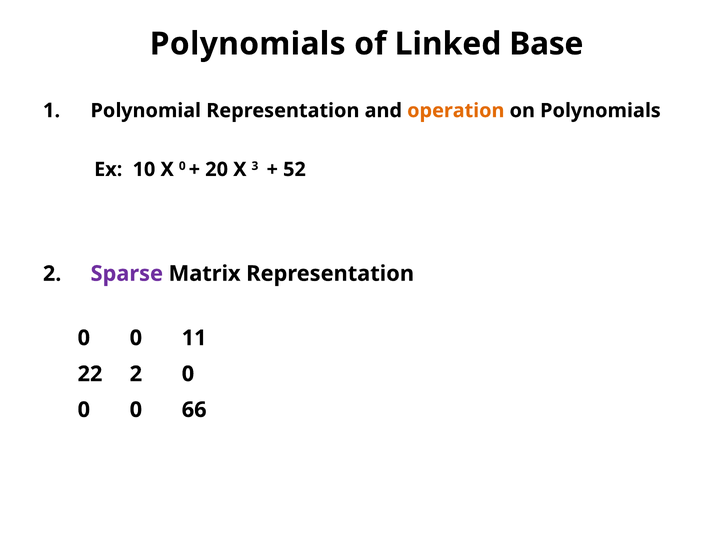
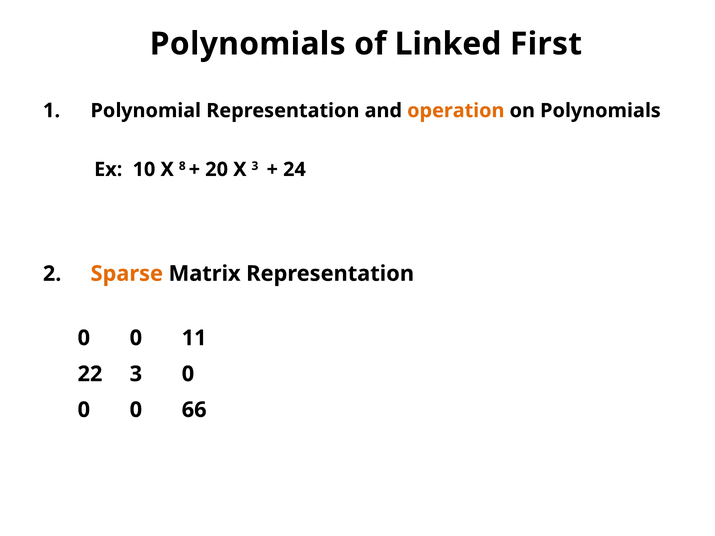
Base: Base -> First
X 0: 0 -> 8
52: 52 -> 24
Sparse colour: purple -> orange
22 2: 2 -> 3
